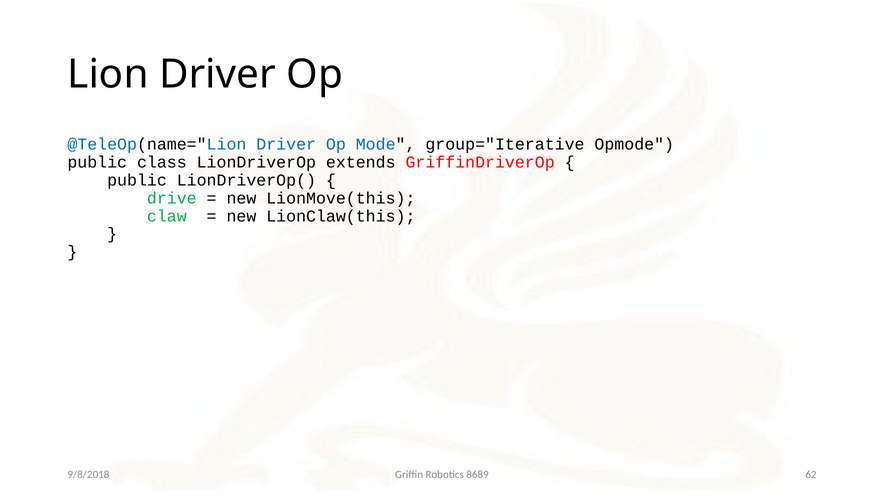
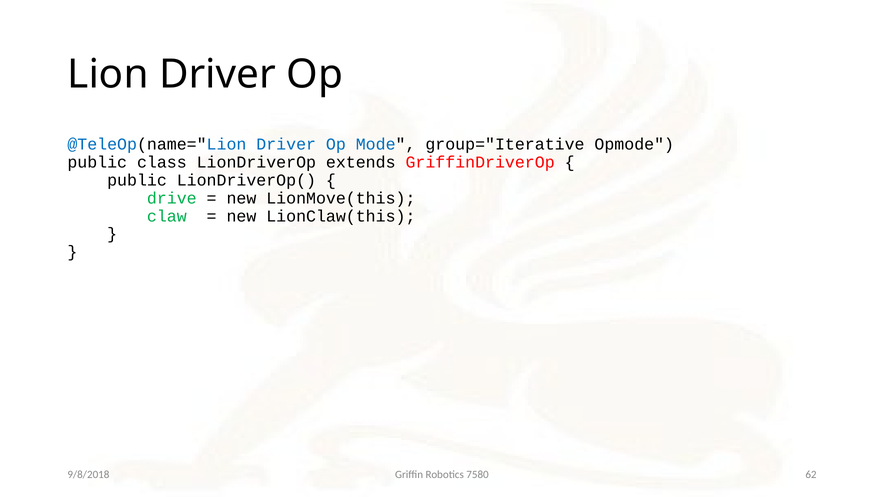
8689: 8689 -> 7580
